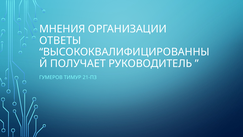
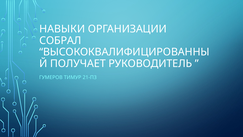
МНЕНИЯ: МНЕНИЯ -> НАВЫКИ
ОТВЕТЫ: ОТВЕТЫ -> СОБРАЛ
